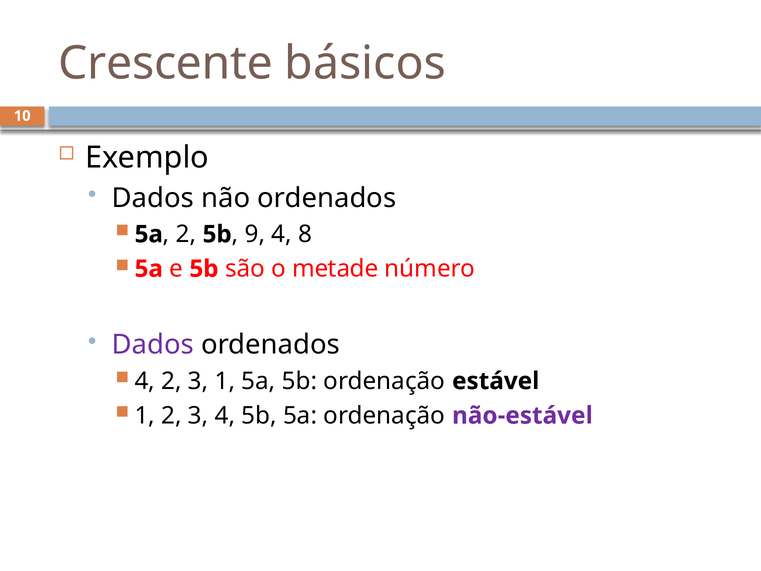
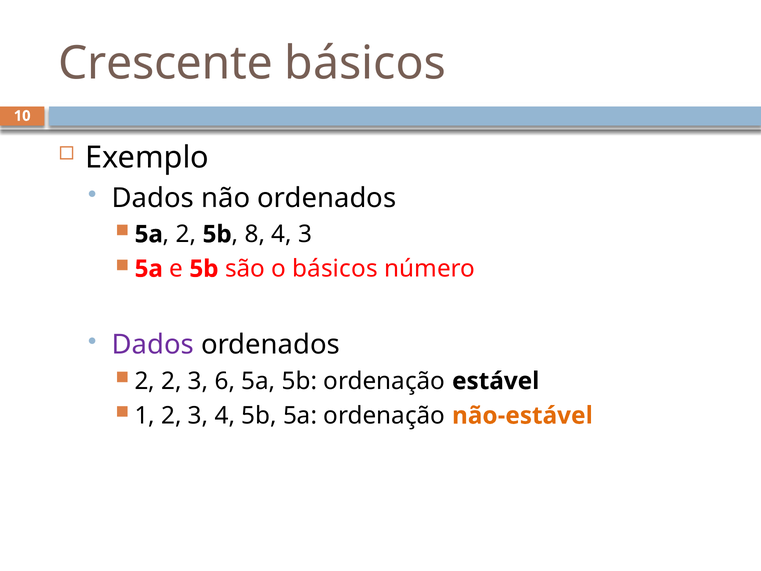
9: 9 -> 8
4 8: 8 -> 3
o metade: metade -> básicos
4 at (145, 381): 4 -> 2
3 1: 1 -> 6
não-estável colour: purple -> orange
